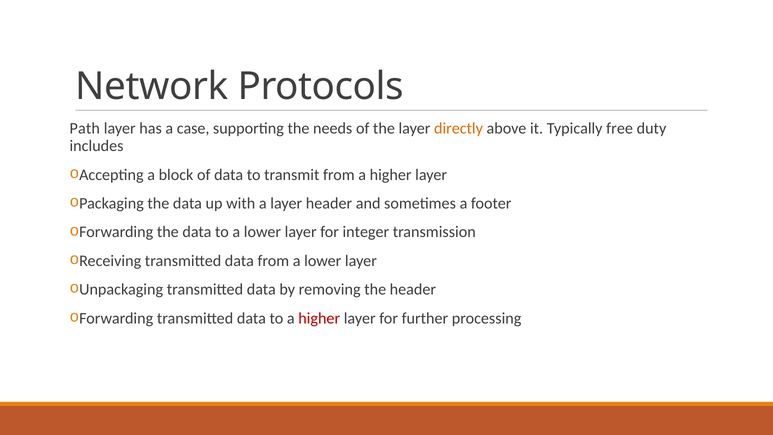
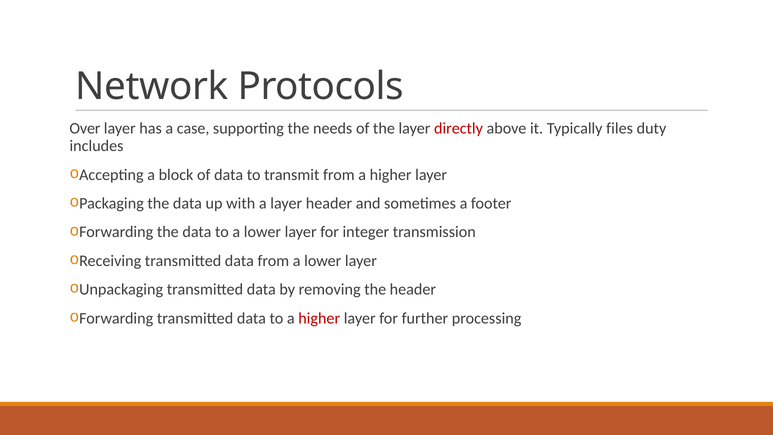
Path: Path -> Over
directly colour: orange -> red
free: free -> files
